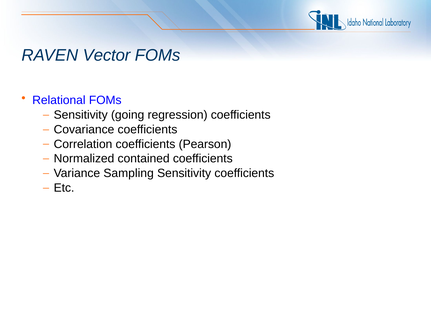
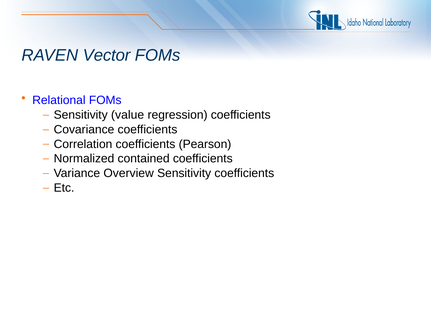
going: going -> value
Sampling: Sampling -> Overview
